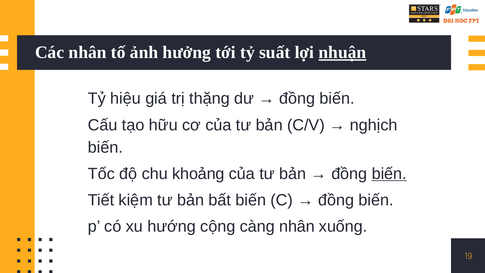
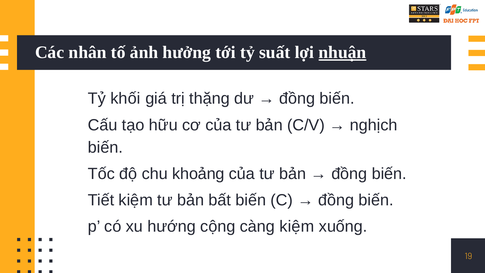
hiệu: hiệu -> khối
biến at (389, 174) underline: present -> none
càng nhân: nhân -> kiệm
